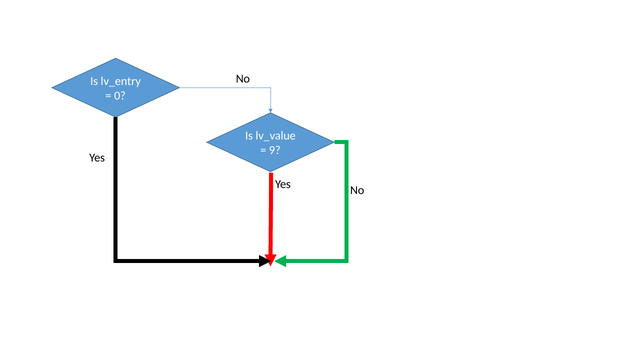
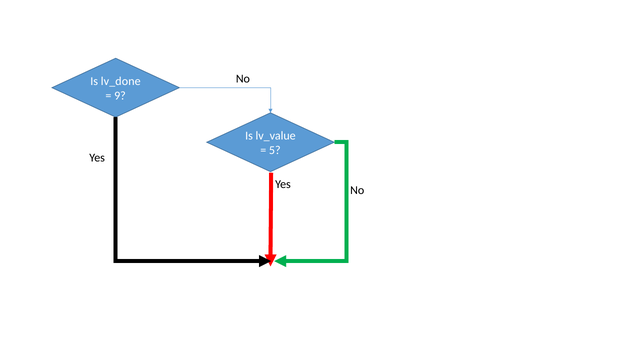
lv_entry: lv_entry -> lv_done
0: 0 -> 9
9: 9 -> 5
